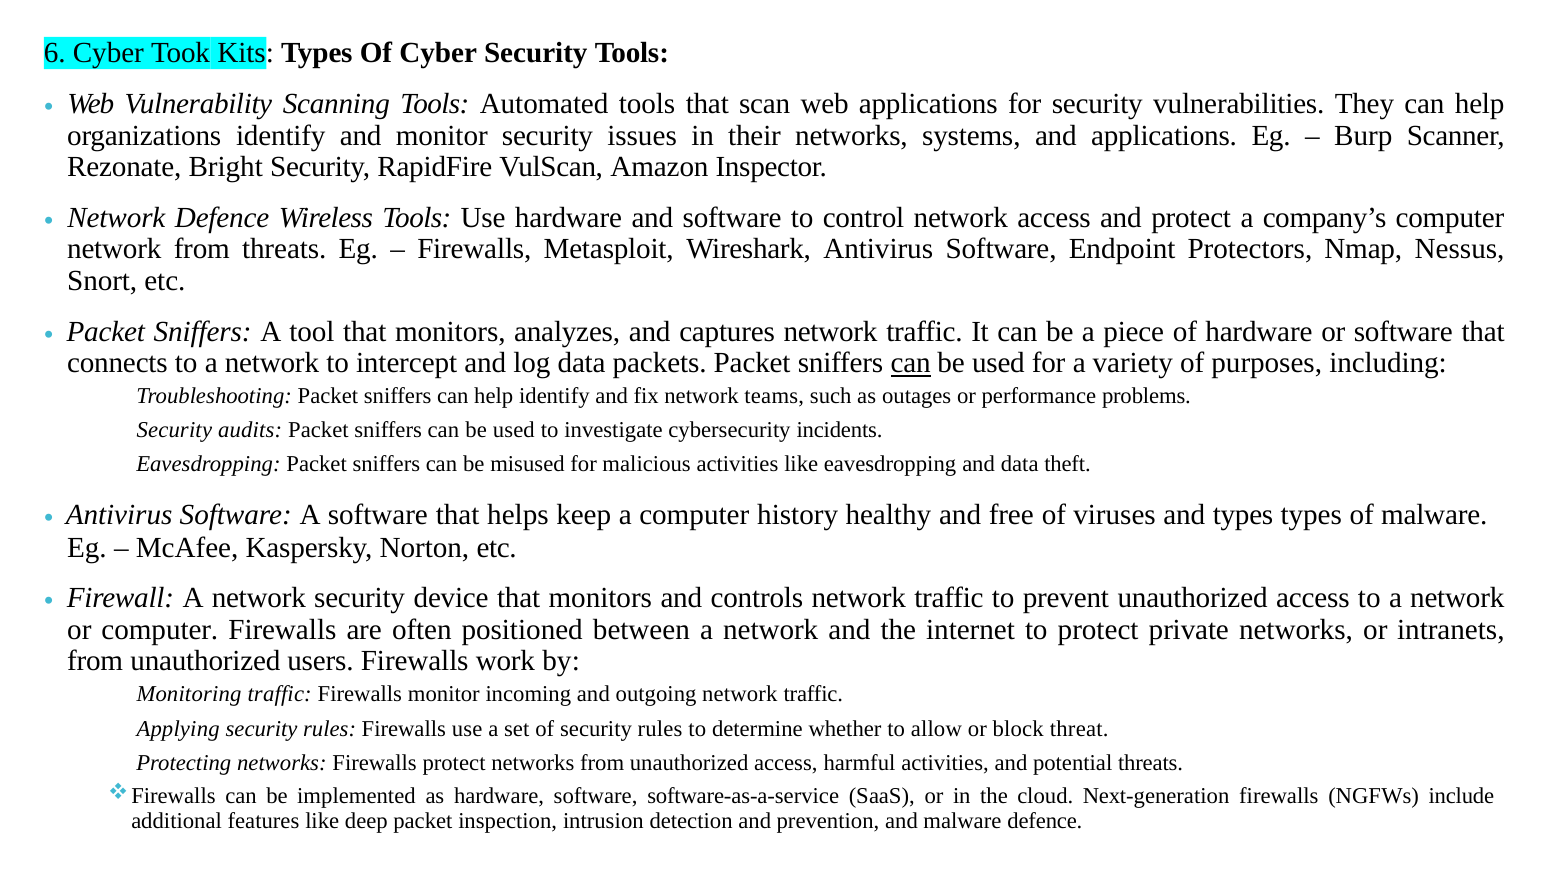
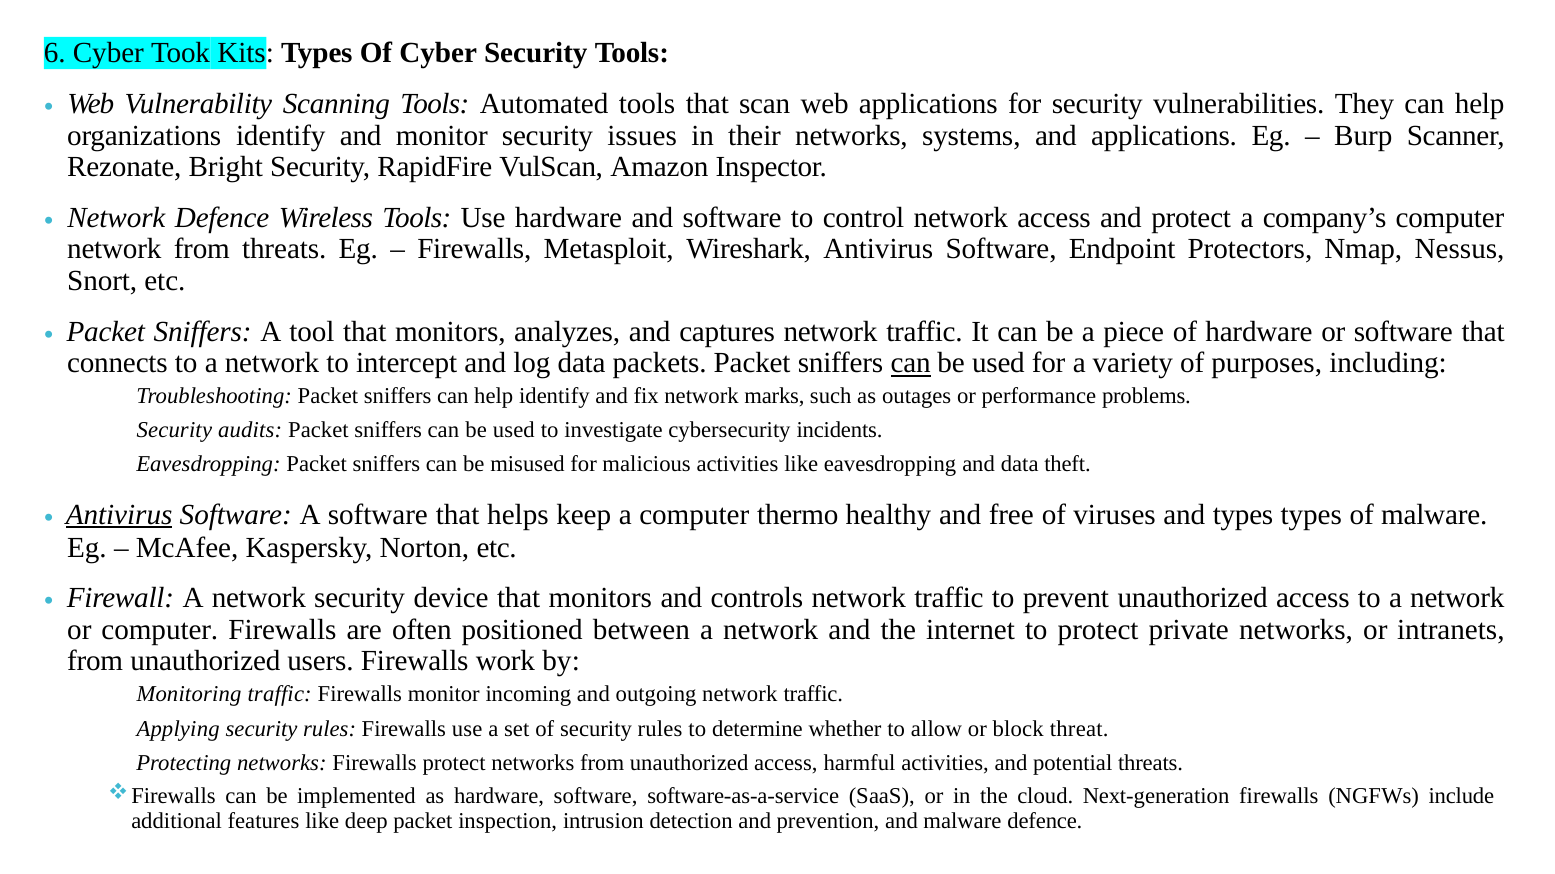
teams: teams -> marks
Antivirus at (119, 515) underline: none -> present
history: history -> thermo
